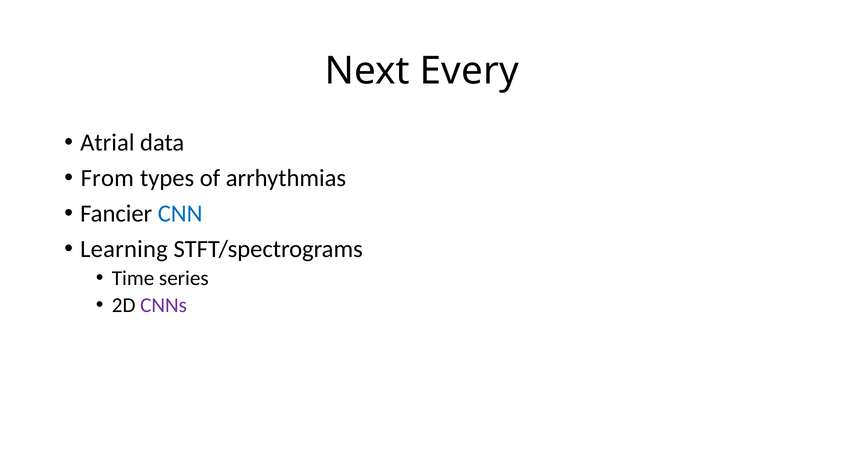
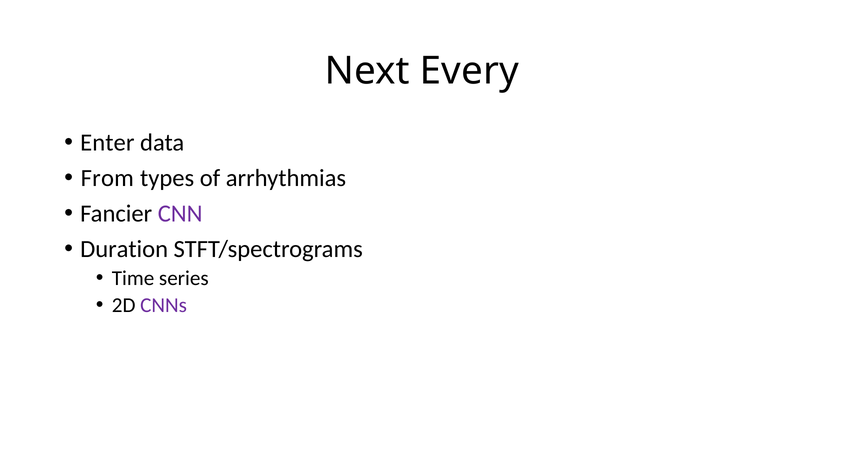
Atrial: Atrial -> Enter
CNN colour: blue -> purple
Learning: Learning -> Duration
